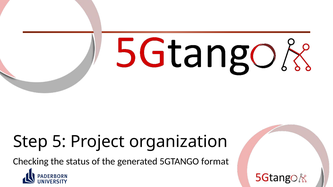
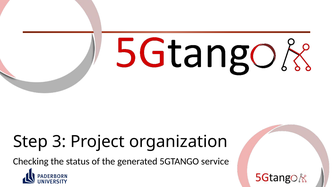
5: 5 -> 3
format: format -> service
